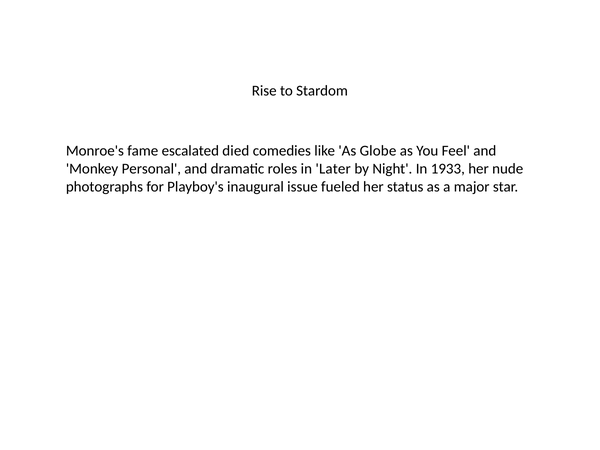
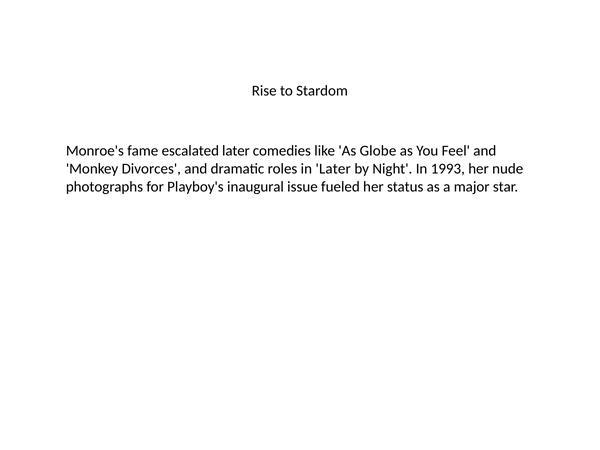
escalated died: died -> later
Personal: Personal -> Divorces
1933: 1933 -> 1993
